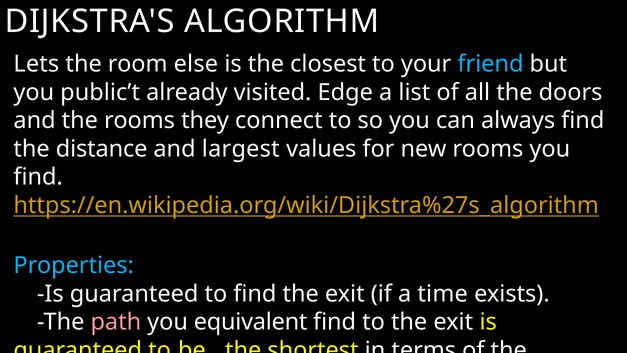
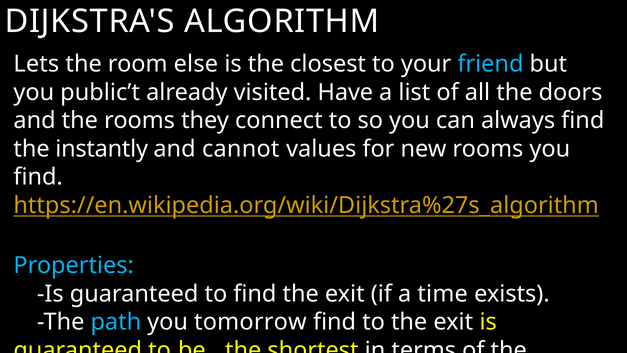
Edge: Edge -> Have
distance at (102, 149): distance -> instantly
largest: largest -> cannot
path colour: pink -> light blue
equivalent: equivalent -> tomorrow
